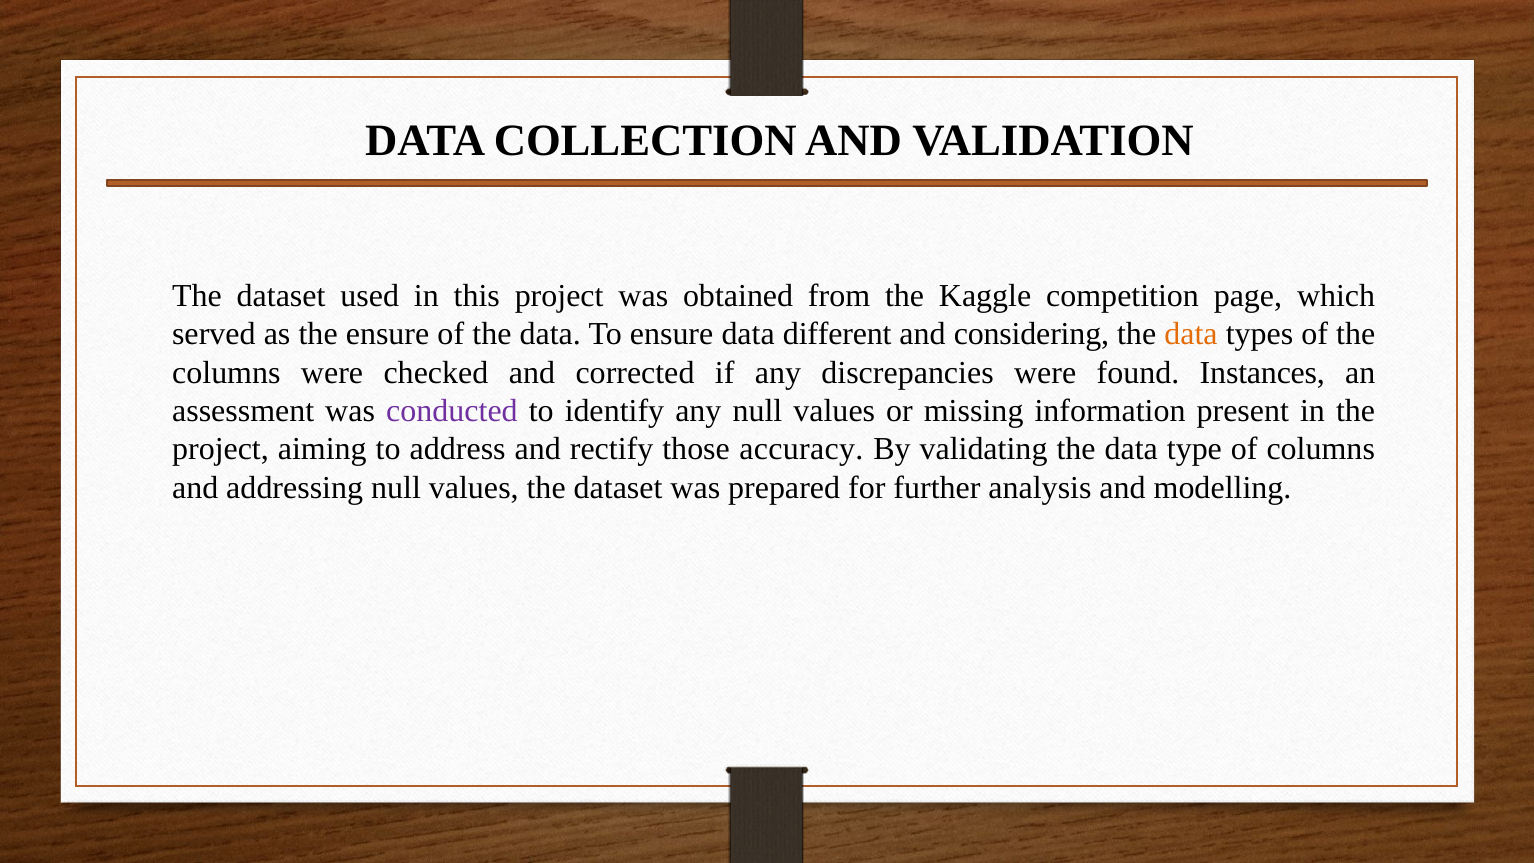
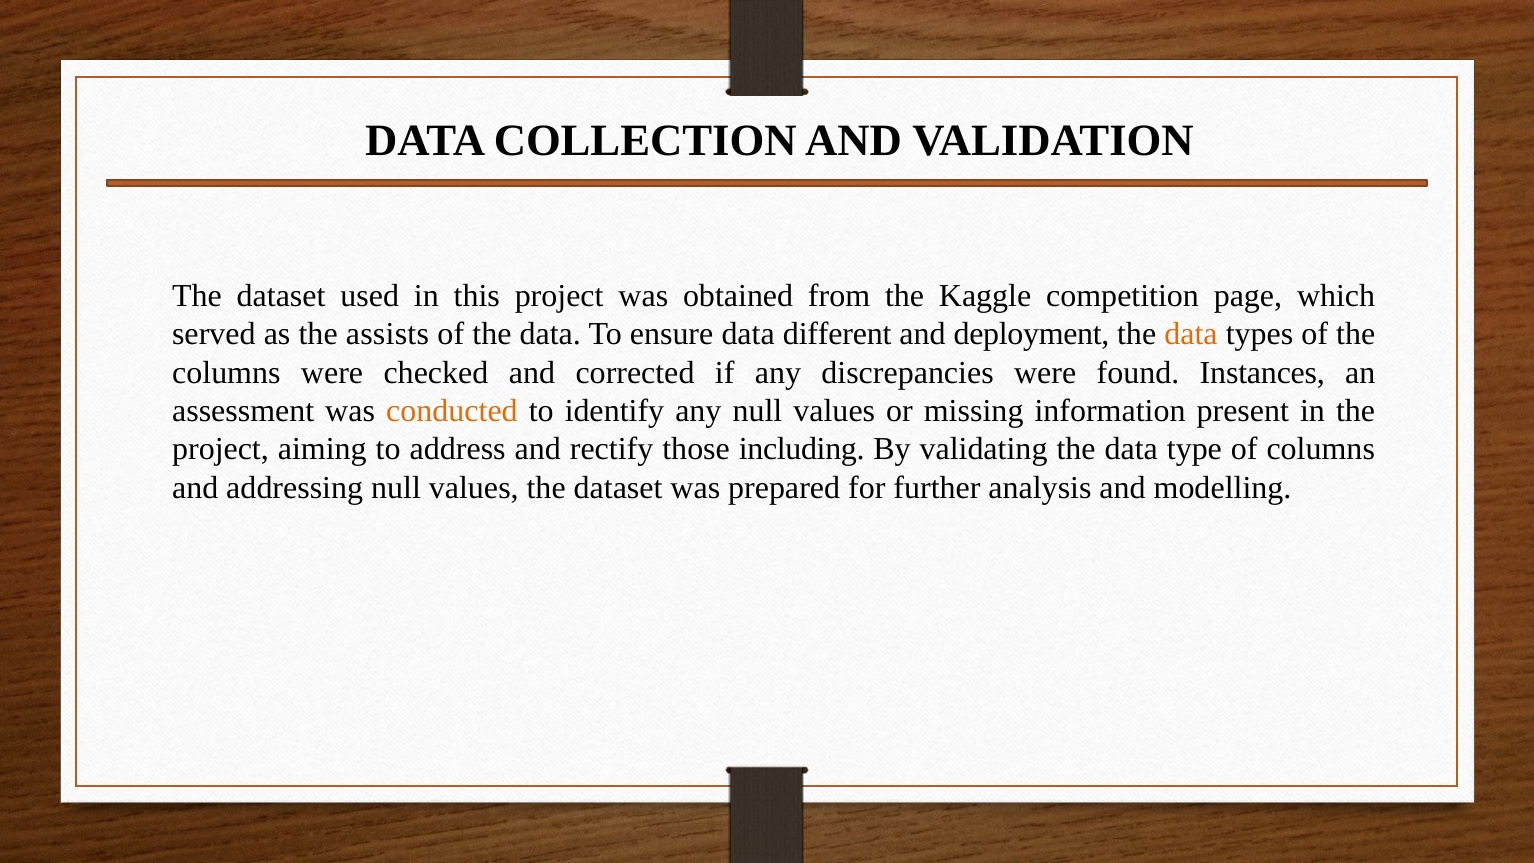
the ensure: ensure -> assists
considering: considering -> deployment
conducted colour: purple -> orange
accuracy: accuracy -> including
